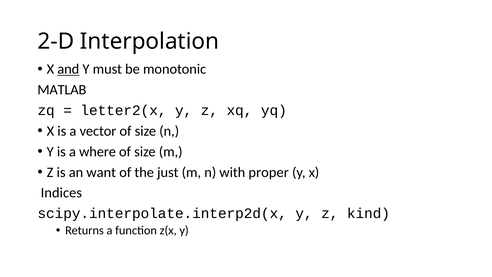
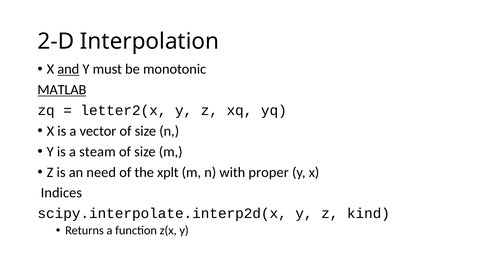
MATLAB underline: none -> present
where: where -> steam
want: want -> need
just: just -> xplt
